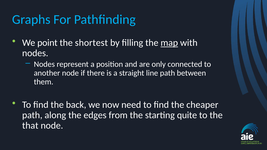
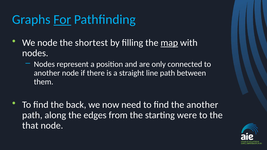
For underline: none -> present
We point: point -> node
the cheaper: cheaper -> another
quite: quite -> were
